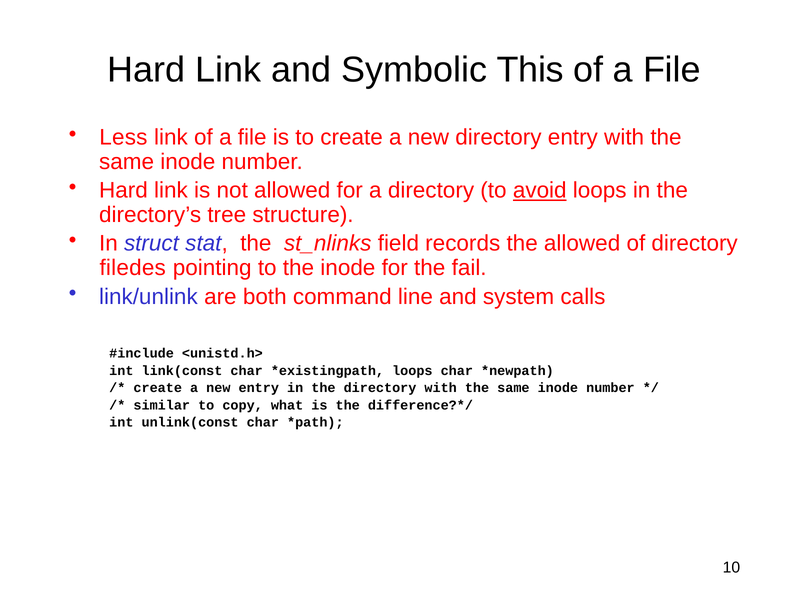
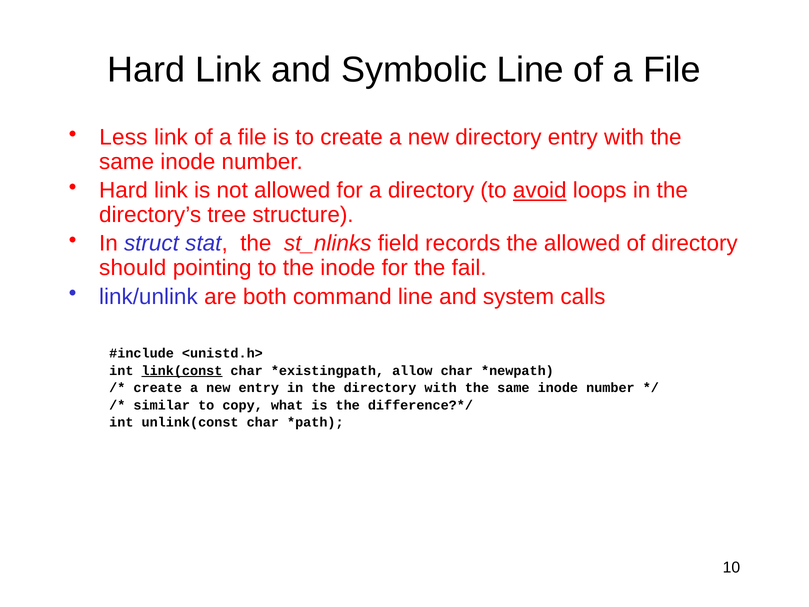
Symbolic This: This -> Line
filedes: filedes -> should
link(const underline: none -> present
loops at (412, 370): loops -> allow
